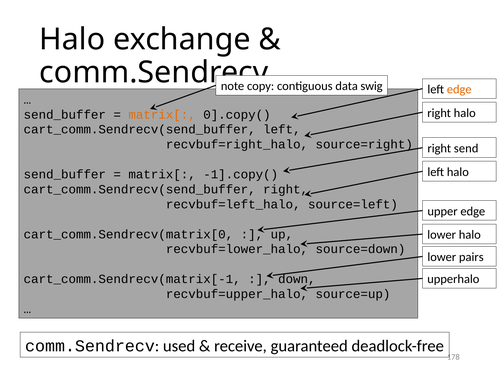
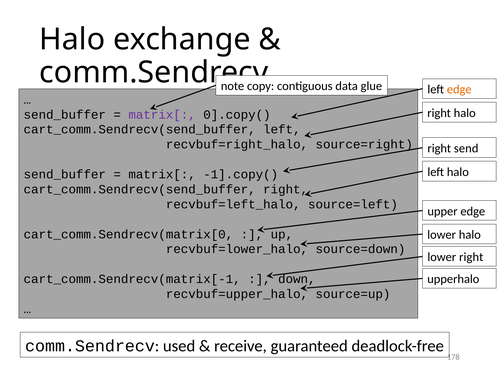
swig: swig -> glue
matrix[ at (162, 115) colour: orange -> purple
lower pairs: pairs -> right
